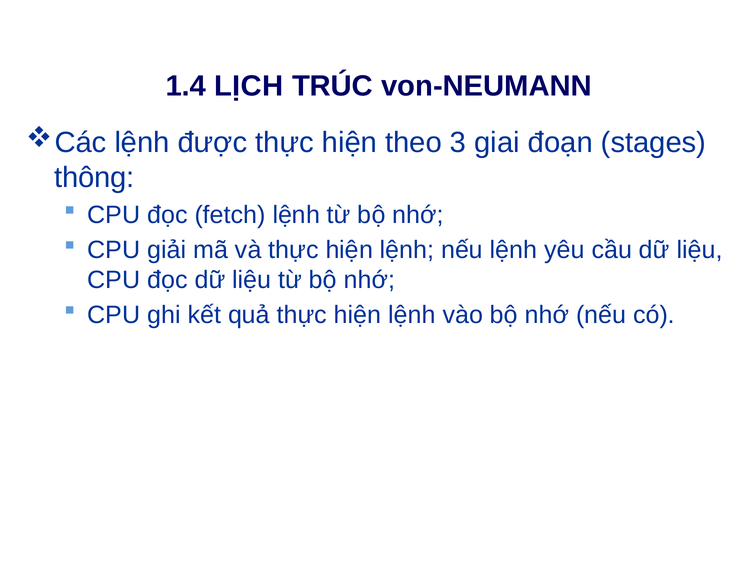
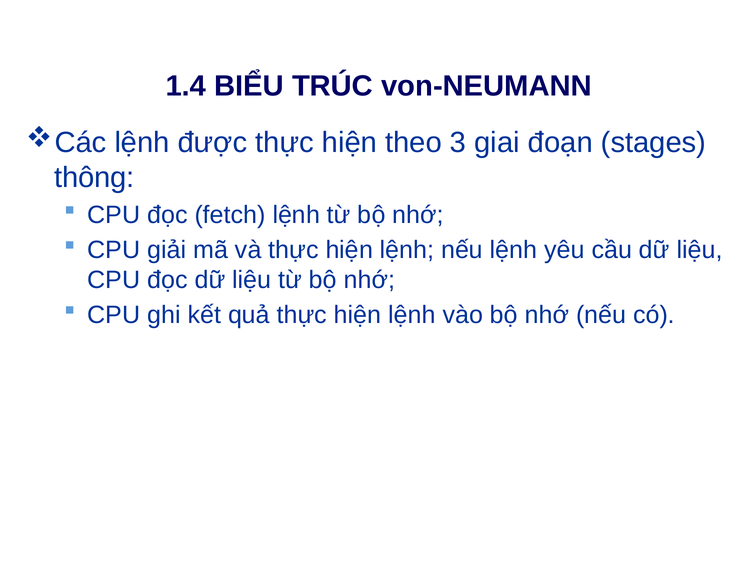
LỊCH: LỊCH -> BIỂU
